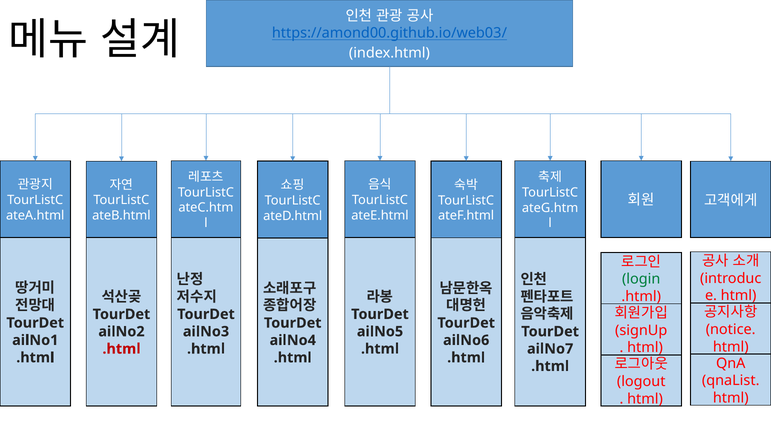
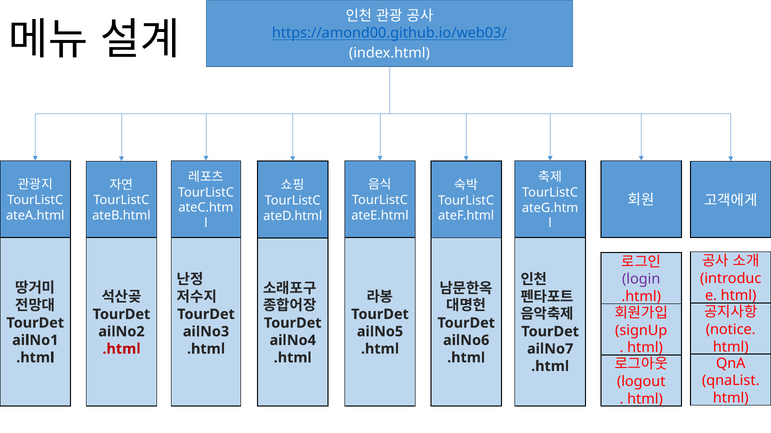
login colour: green -> purple
